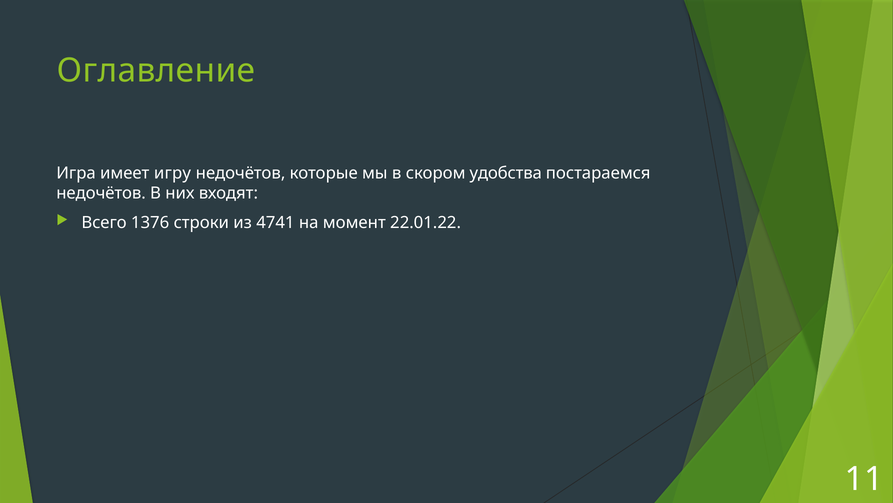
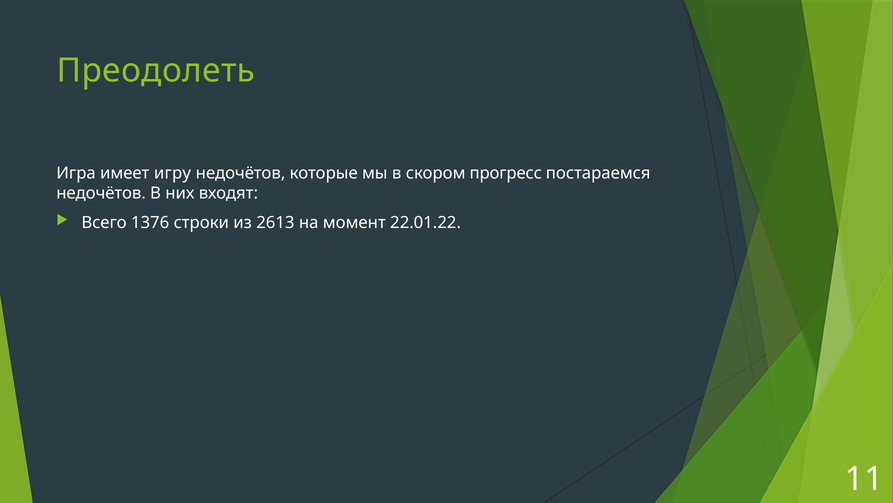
Оглавление: Оглавление -> Преодолеть
удобства: удобства -> прогресс
4741: 4741 -> 2613
